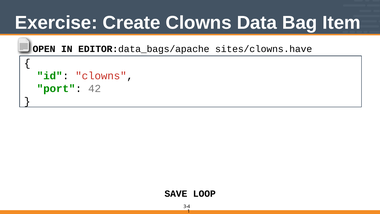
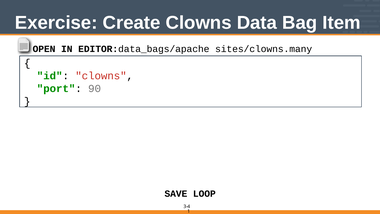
sites/clowns.have: sites/clowns.have -> sites/clowns.many
42: 42 -> 90
